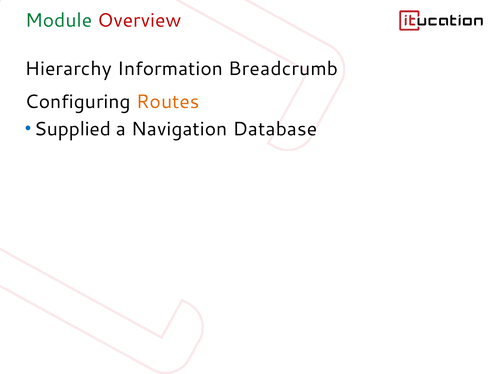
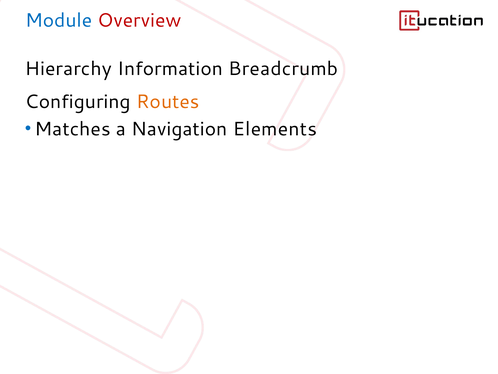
Module colour: green -> blue
Supplied: Supplied -> Matches
Database: Database -> Elements
